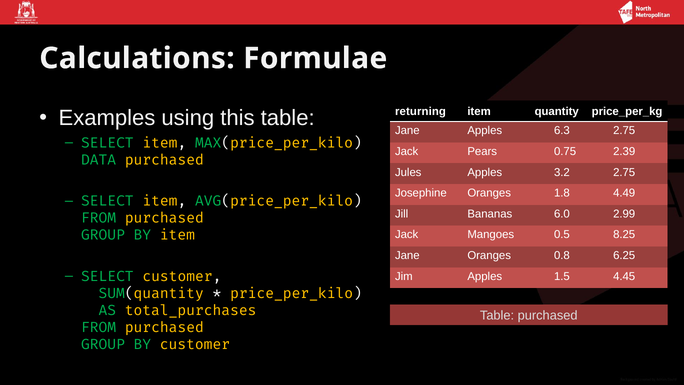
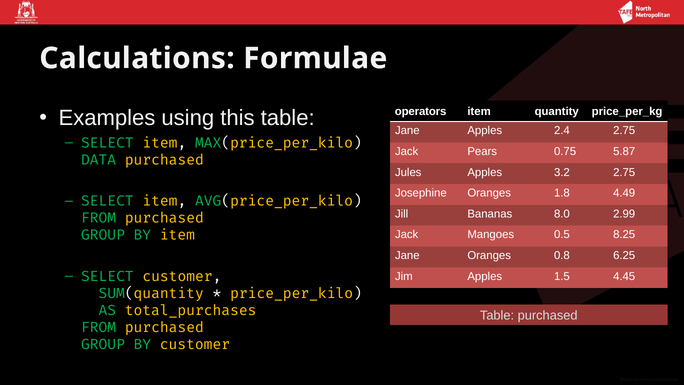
returning: returning -> operators
6.3: 6.3 -> 2.4
2.39: 2.39 -> 5.87
6.0: 6.0 -> 8.0
